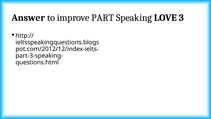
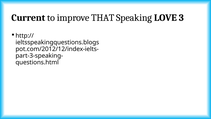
Answer: Answer -> Current
PART: PART -> THAT
